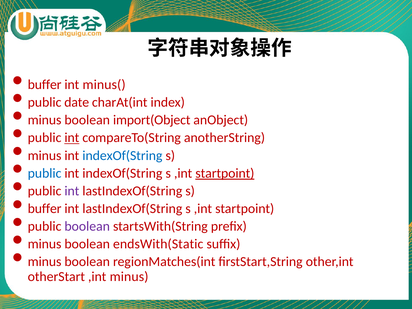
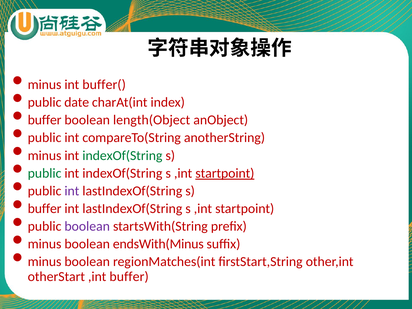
buffer at (45, 85): buffer -> minus
minus(: minus( -> buffer(
minus at (45, 120): minus -> buffer
import(Object: import(Object -> length(Object
int at (72, 138) underline: present -> none
indexOf(String at (122, 155) colour: blue -> green
public at (45, 173) colour: blue -> green
endsWith(Static: endsWith(Static -> endsWith(Minus
,int minus: minus -> buffer
